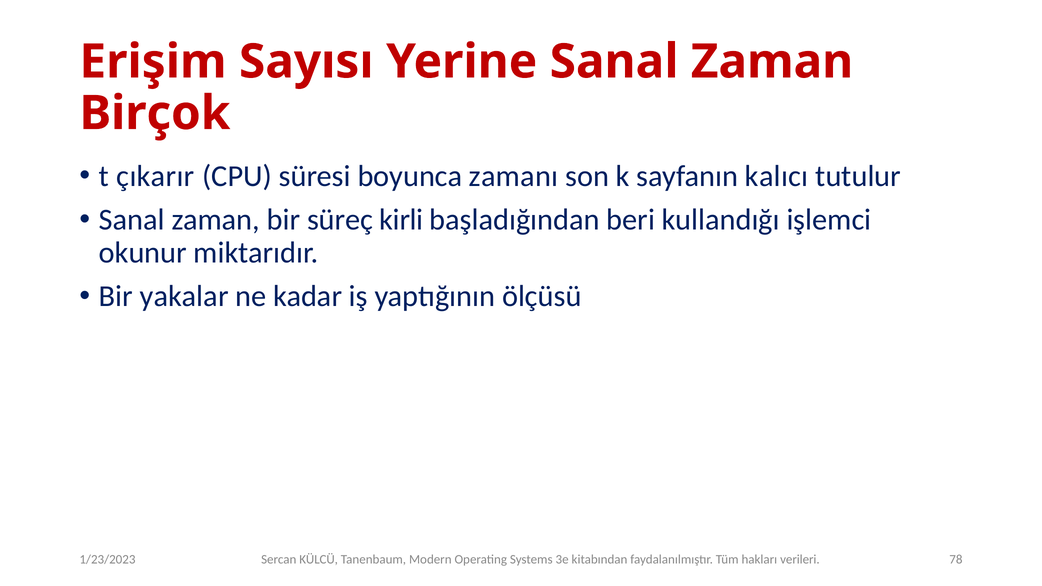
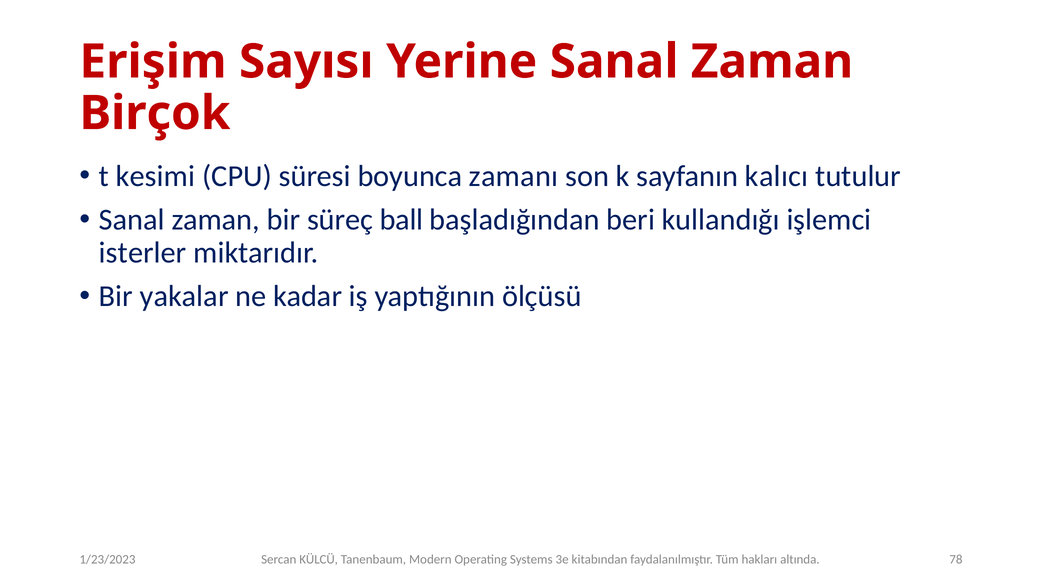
çıkarır: çıkarır -> kesimi
kirli: kirli -> ball
okunur: okunur -> isterler
verileri: verileri -> altında
